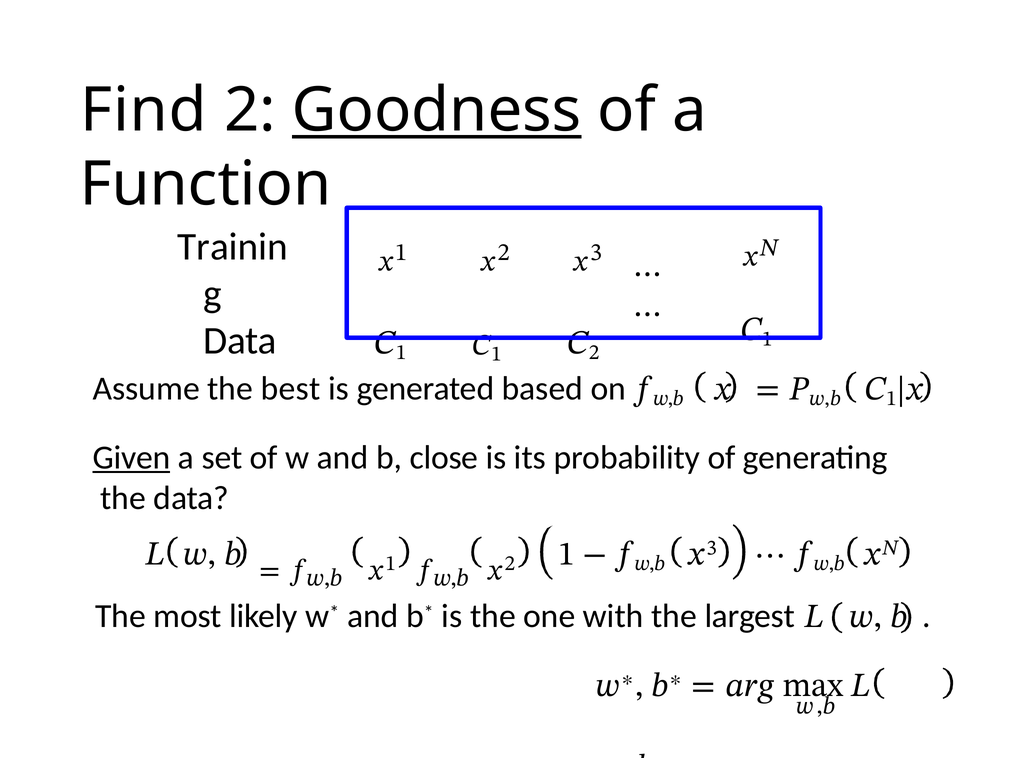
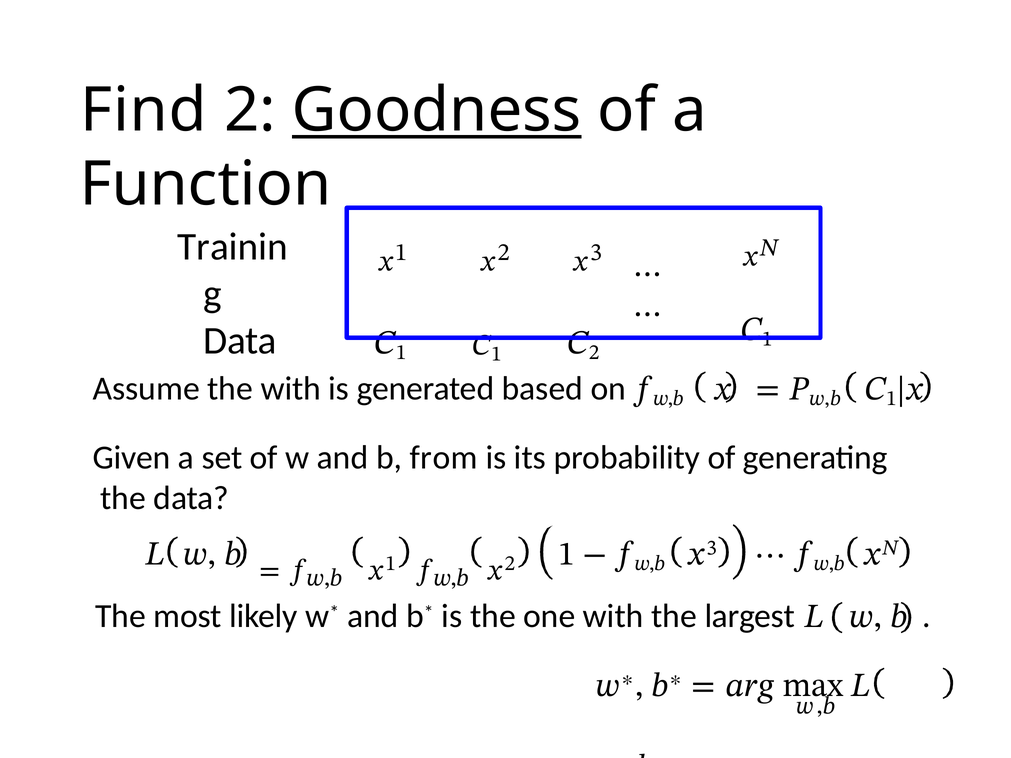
the best: best -> with
Given underline: present -> none
close: close -> from
